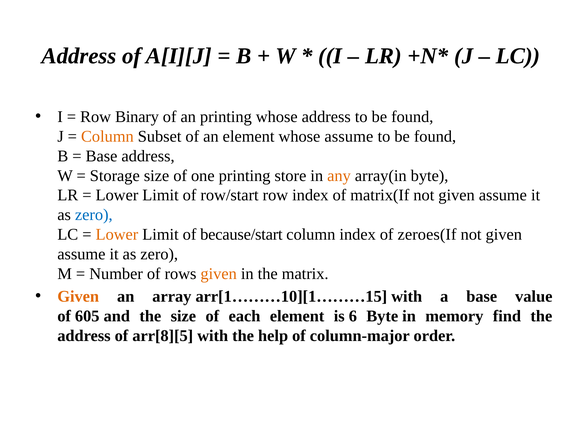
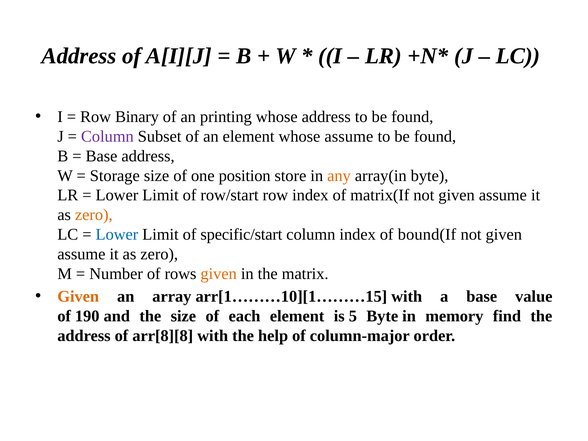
Column at (107, 136) colour: orange -> purple
one printing: printing -> position
zero at (94, 215) colour: blue -> orange
Lower at (117, 234) colour: orange -> blue
because/start: because/start -> specific/start
zeroes(If: zeroes(If -> bound(If
605: 605 -> 190
6: 6 -> 5
arr[8][5: arr[8][5 -> arr[8][8
